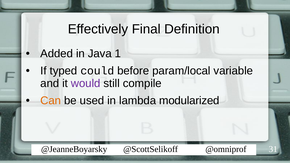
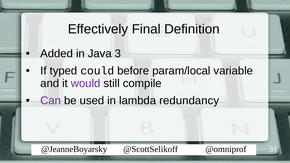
1: 1 -> 3
Can colour: orange -> purple
modularized: modularized -> redundancy
